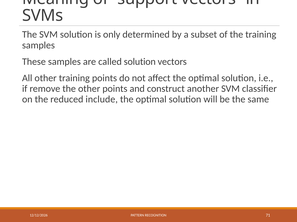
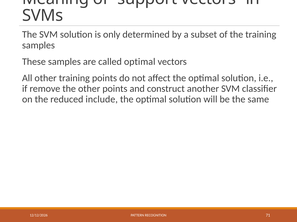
called solution: solution -> optimal
